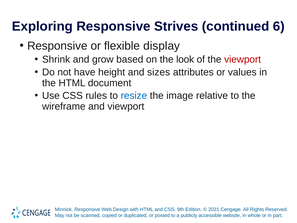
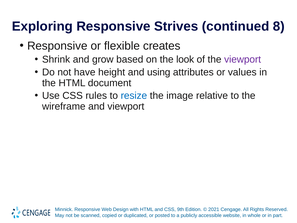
6: 6 -> 8
display: display -> creates
viewport at (243, 59) colour: red -> purple
sizes: sizes -> using
